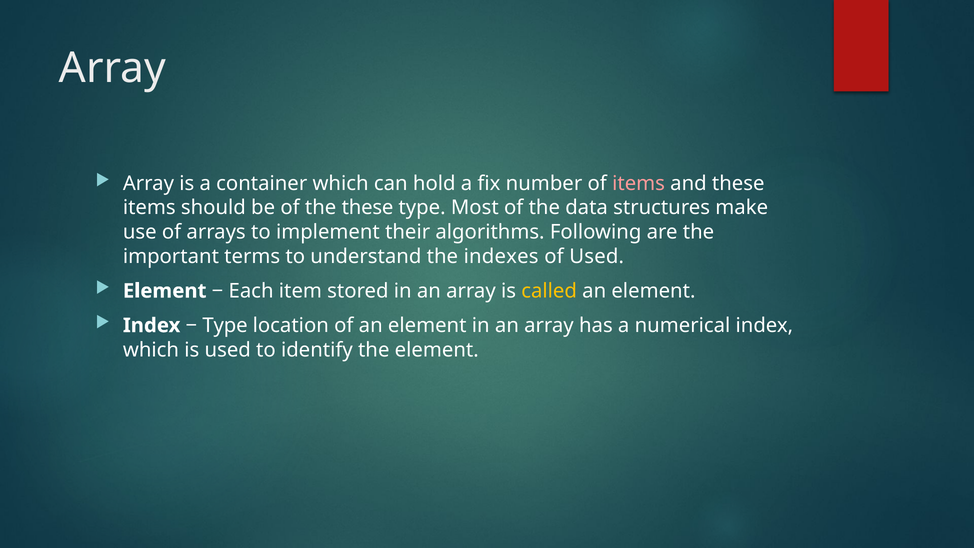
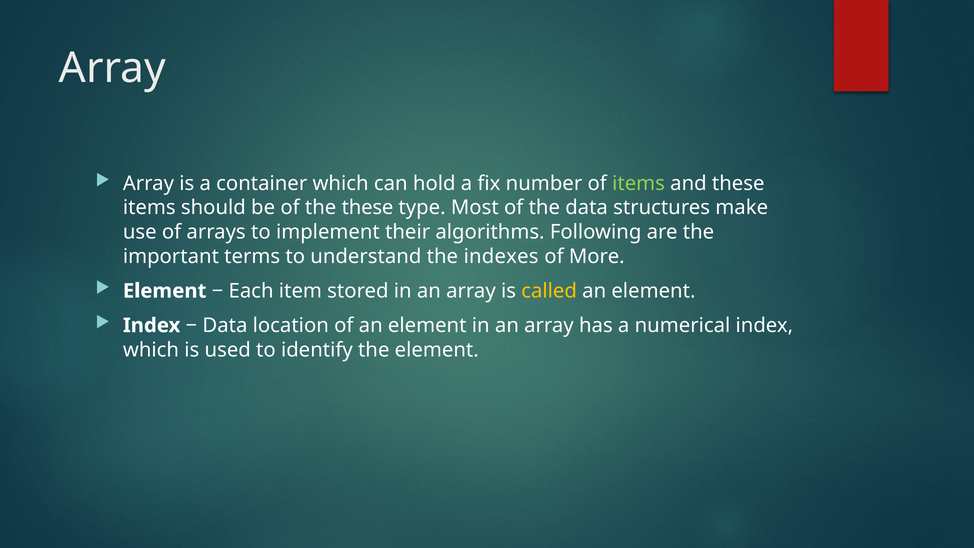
items at (639, 183) colour: pink -> light green
of Used: Used -> More
Type at (225, 325): Type -> Data
